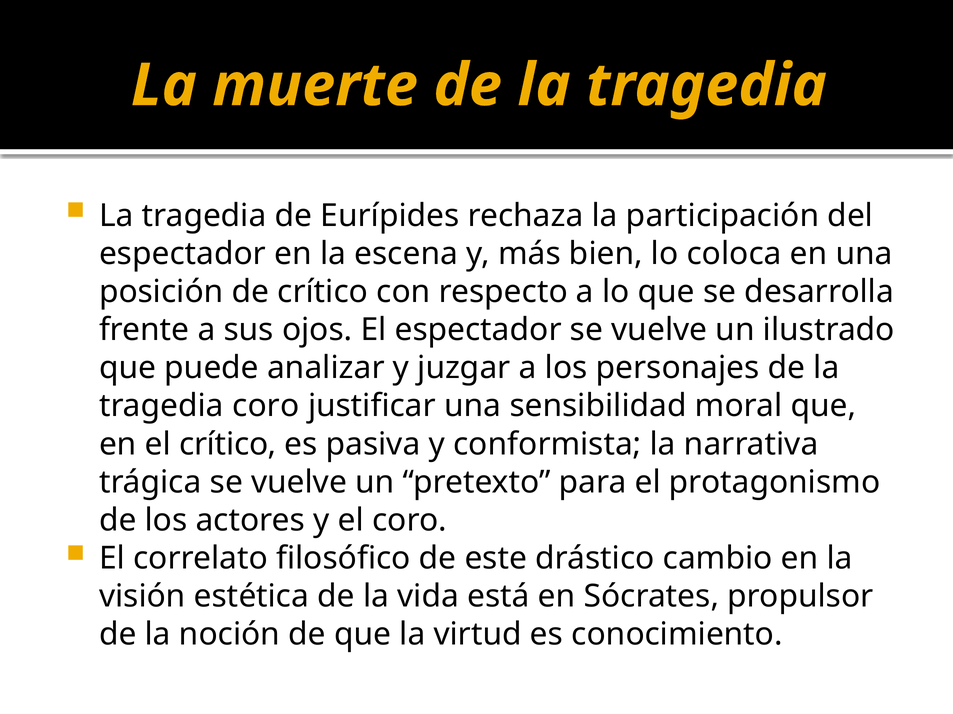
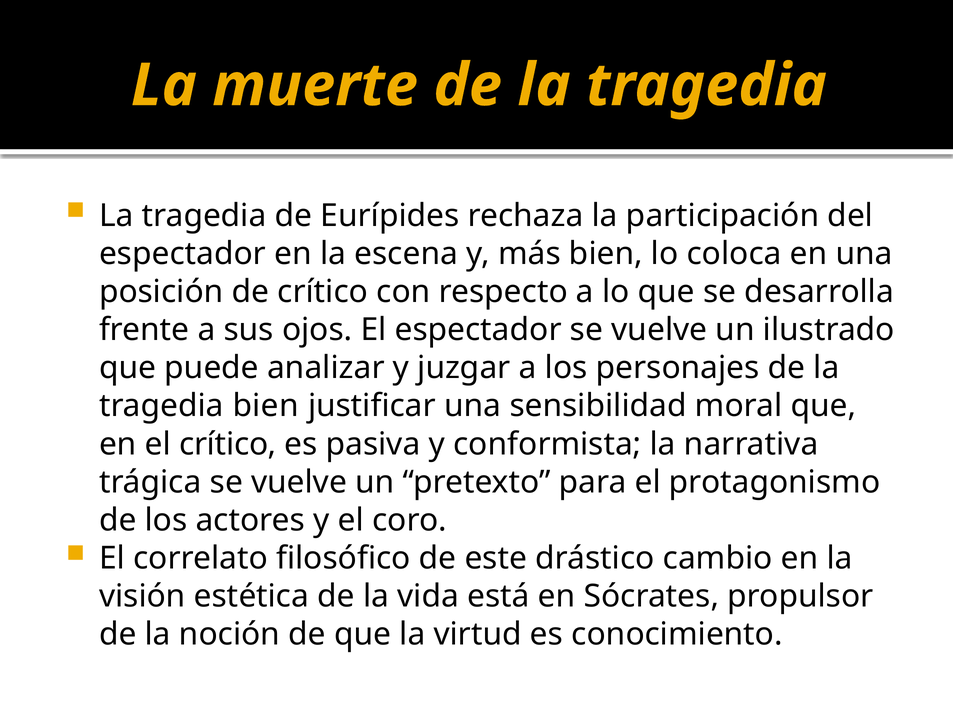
tragedia coro: coro -> bien
